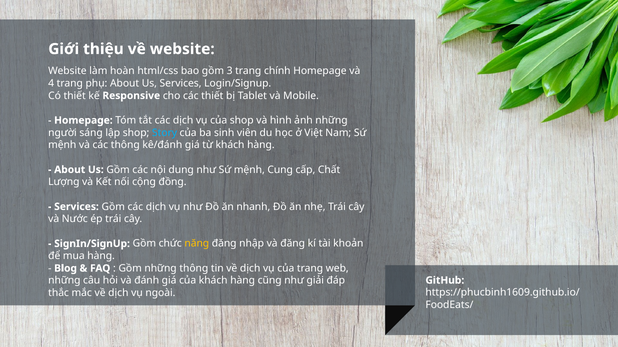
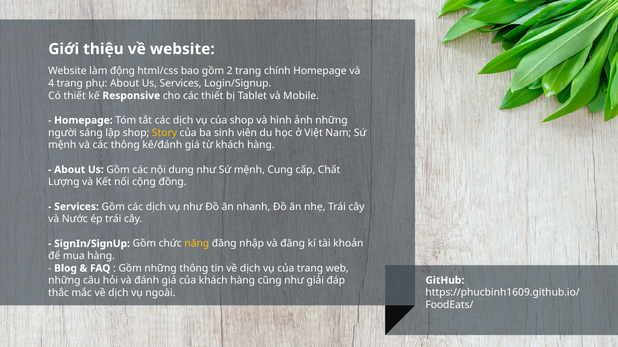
hoàn: hoàn -> động
3: 3 -> 2
Story colour: light blue -> yellow
